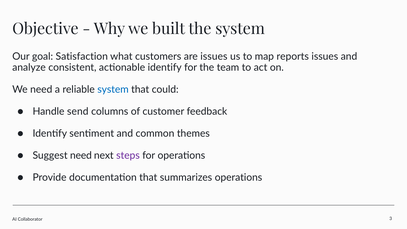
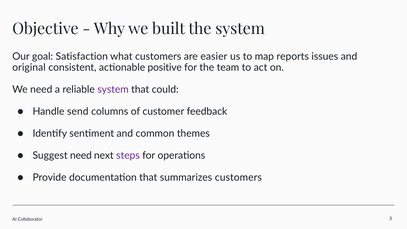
are issues: issues -> easier
analyze: analyze -> original
actionable identify: identify -> positive
system at (113, 89) colour: blue -> purple
summarizes operations: operations -> customers
